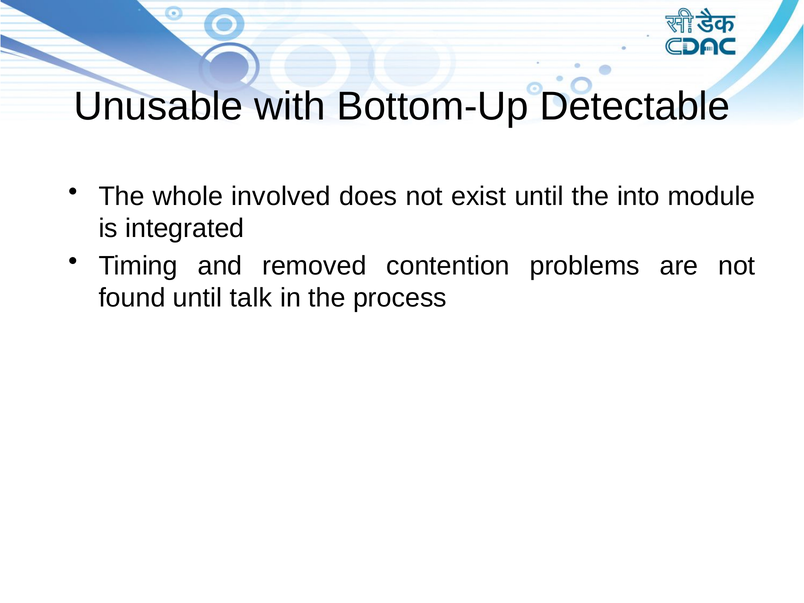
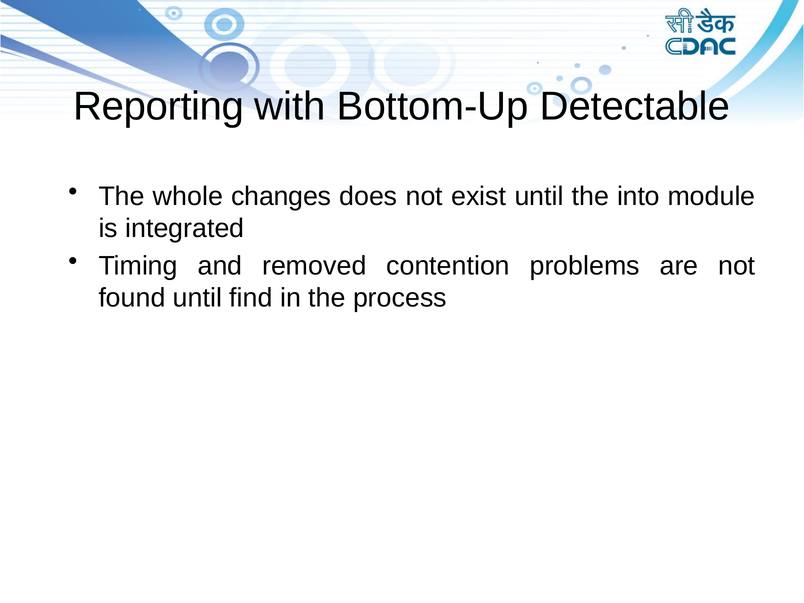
Unusable: Unusable -> Reporting
involved: involved -> changes
talk: talk -> find
